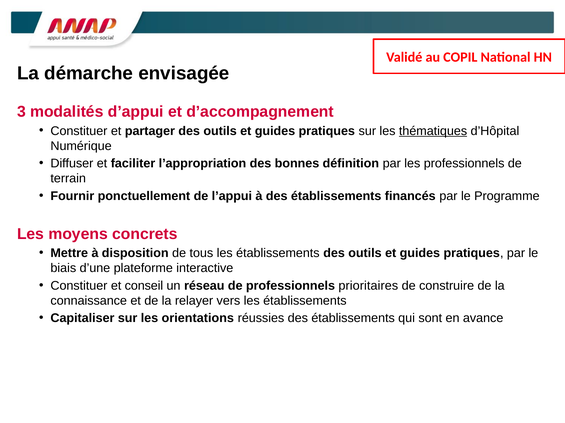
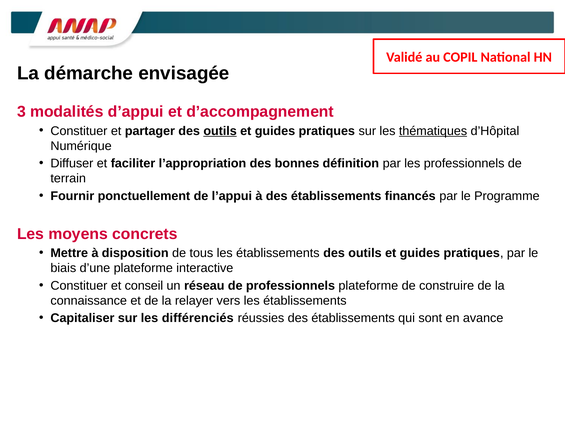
outils at (220, 131) underline: none -> present
professionnels prioritaires: prioritaires -> plateforme
orientations: orientations -> différenciés
